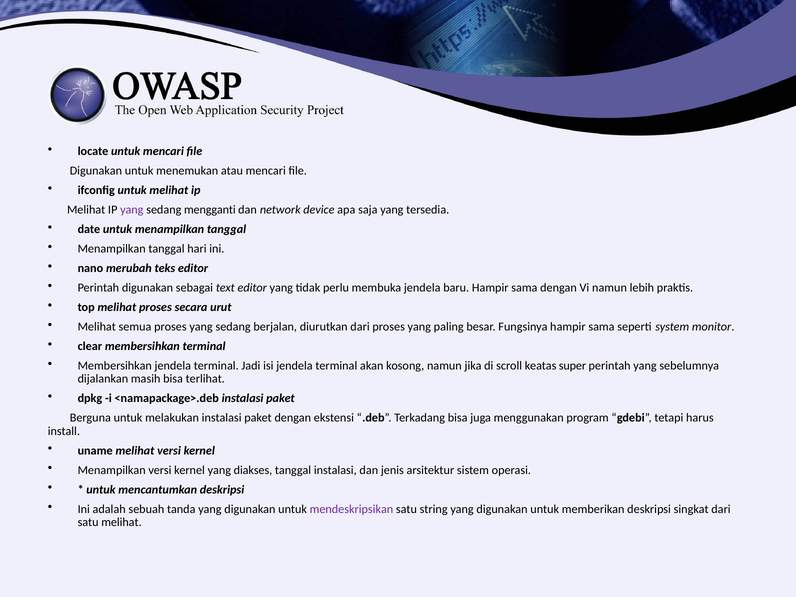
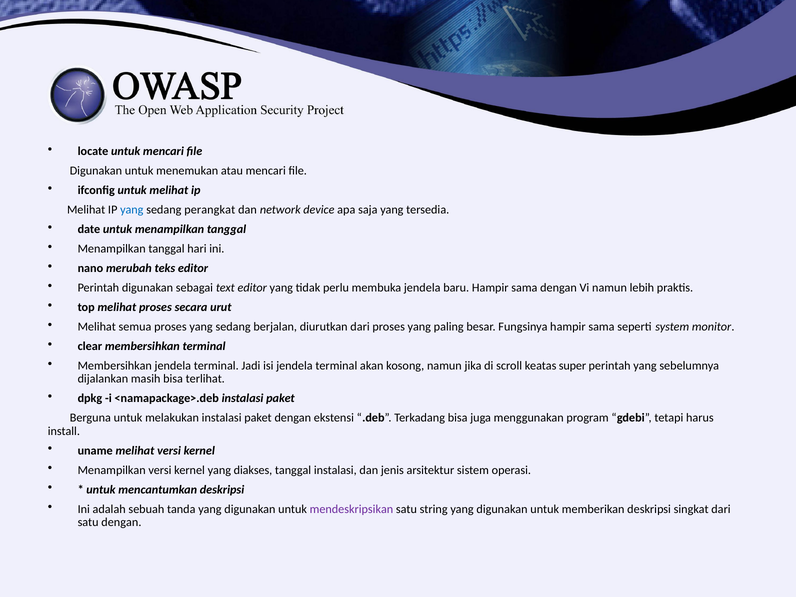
yang at (132, 210) colour: purple -> blue
mengganti: mengganti -> perangkat
satu melihat: melihat -> dengan
